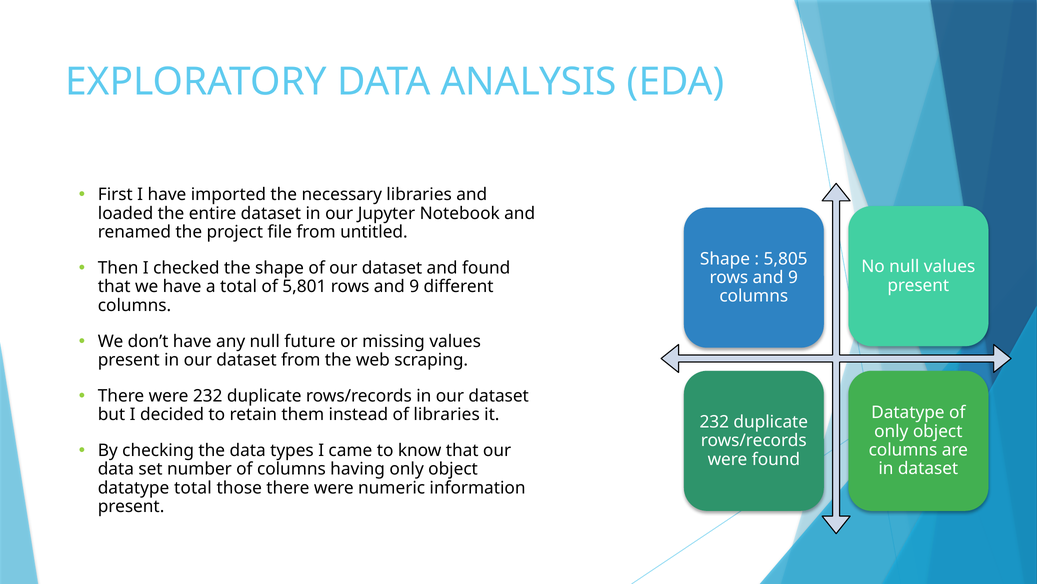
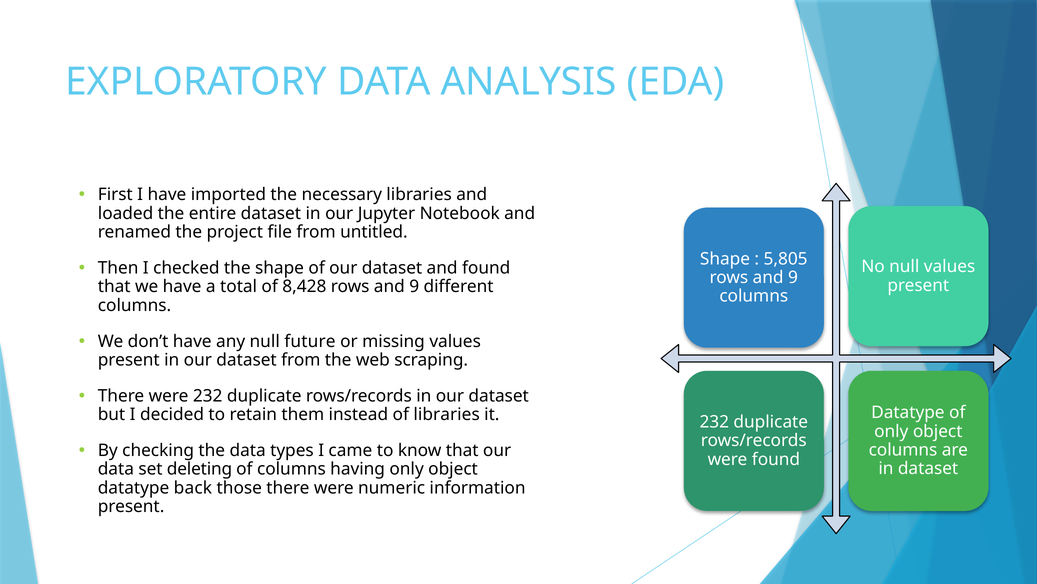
5,801: 5,801 -> 8,428
number: number -> deleting
datatype total: total -> back
